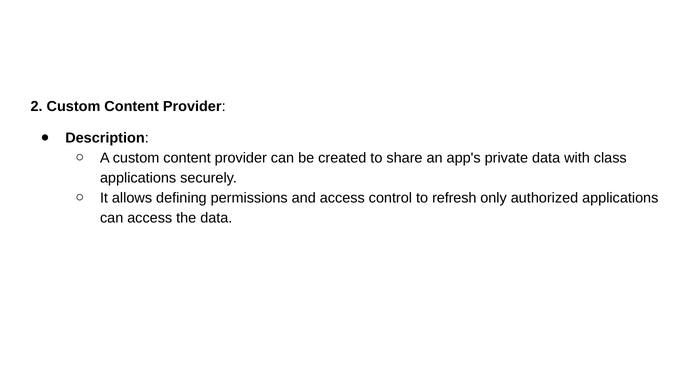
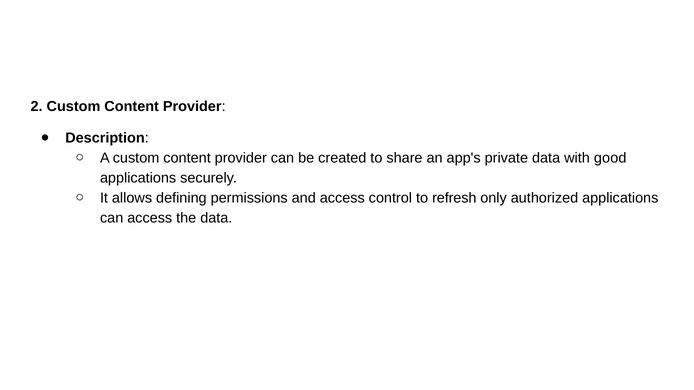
class: class -> good
